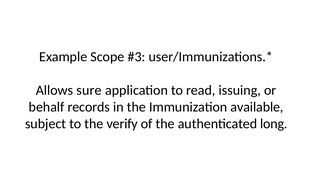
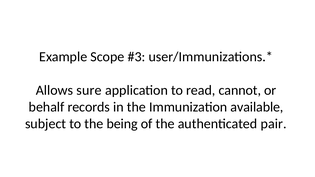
issuing: issuing -> cannot
verify: verify -> being
long: long -> pair
